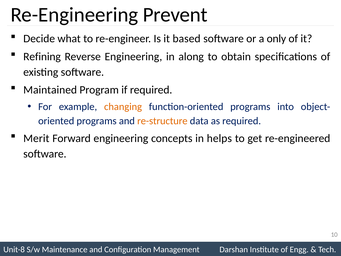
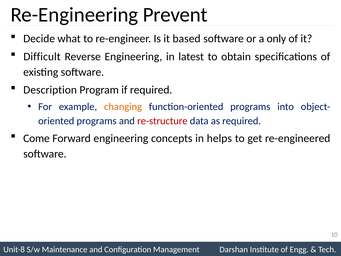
Refining: Refining -> Difficult
along: along -> latest
Maintained: Maintained -> Description
re-structure colour: orange -> red
Merit: Merit -> Come
